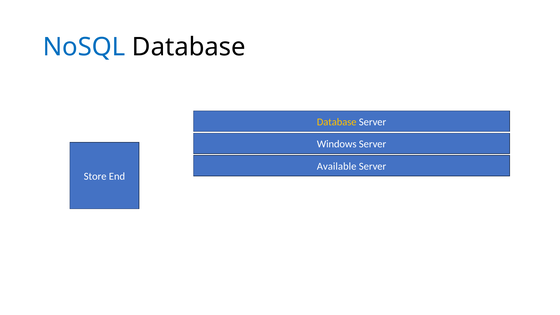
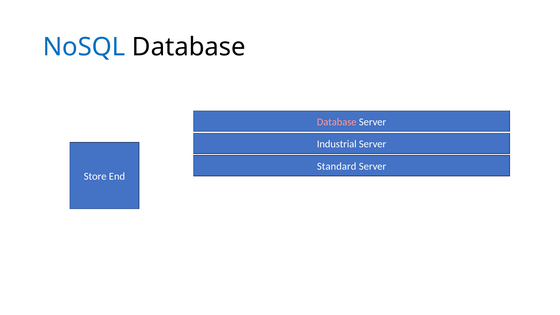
Database at (337, 122) colour: yellow -> pink
Windows: Windows -> Industrial
Available: Available -> Standard
